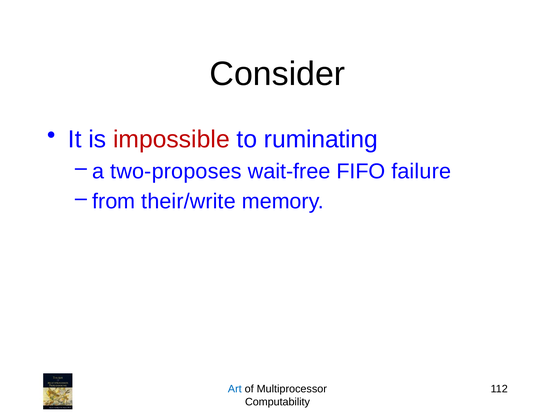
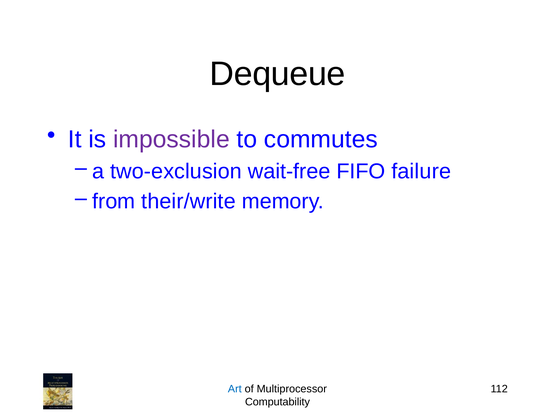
Consider: Consider -> Dequeue
impossible colour: red -> purple
ruminating: ruminating -> commutes
two-proposes: two-proposes -> two-exclusion
